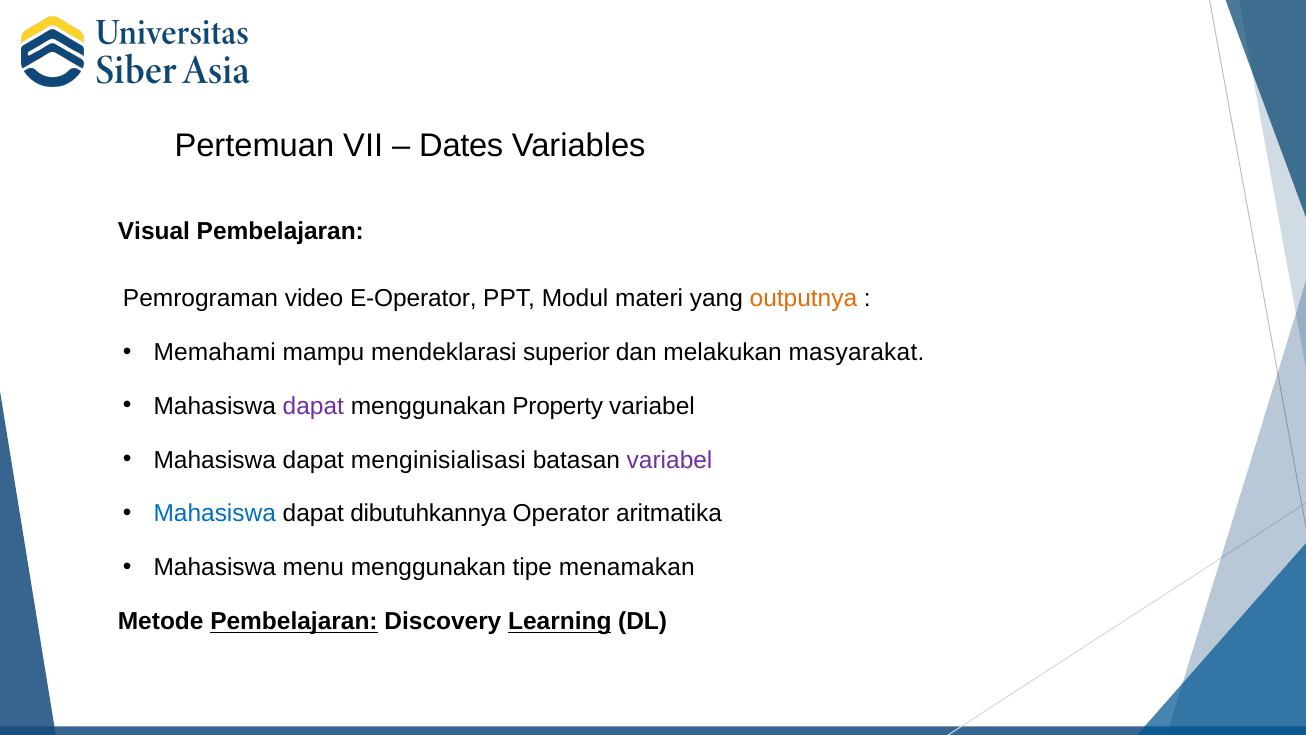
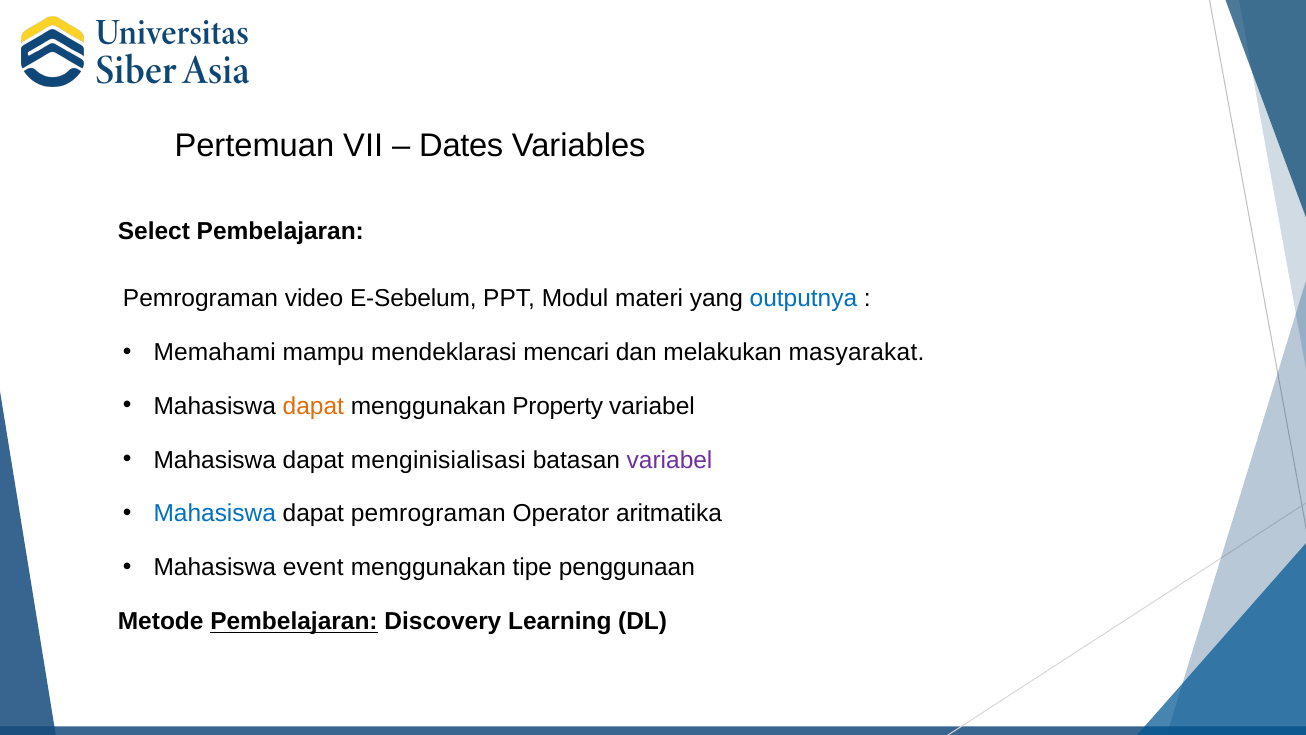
Visual: Visual -> Select
E-Operator: E-Operator -> E-Sebelum
outputnya colour: orange -> blue
superior: superior -> mencari
dapat at (313, 406) colour: purple -> orange
dapat dibutuhkannya: dibutuhkannya -> pemrograman
menu: menu -> event
menamakan: menamakan -> penggunaan
Learning underline: present -> none
